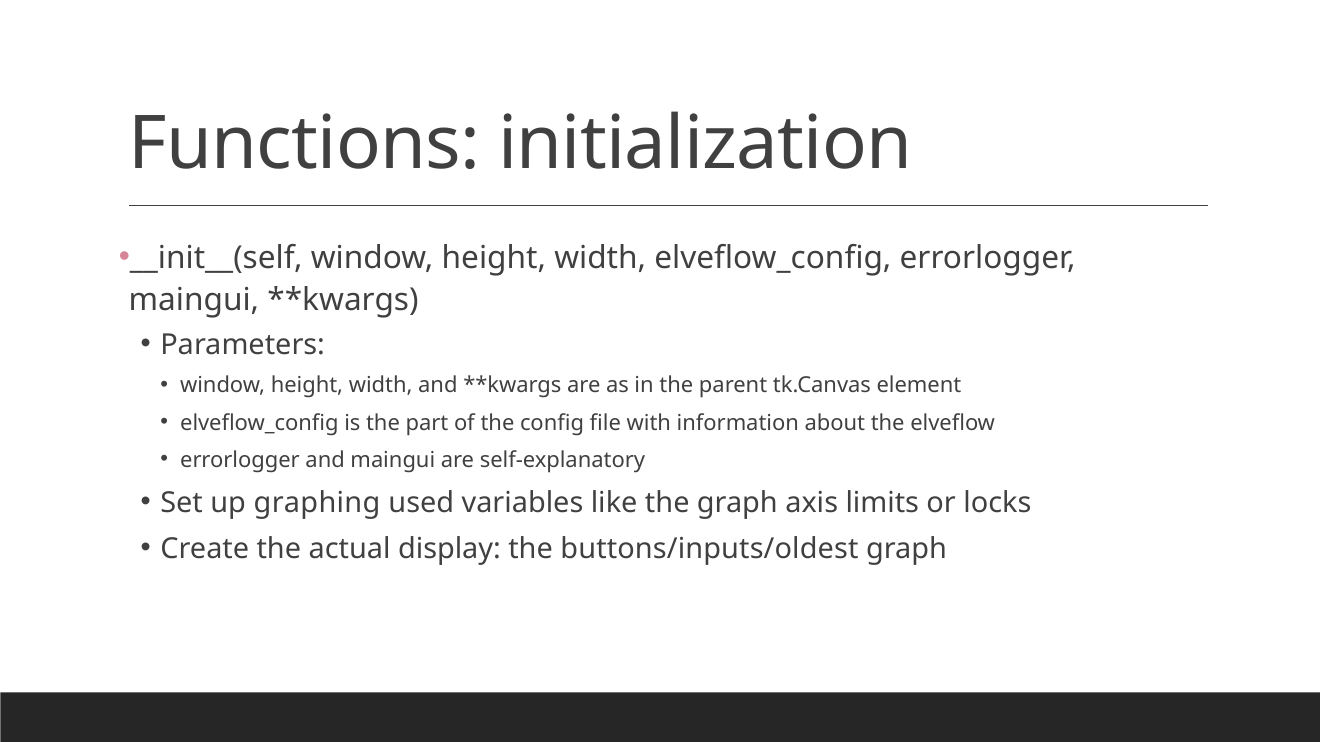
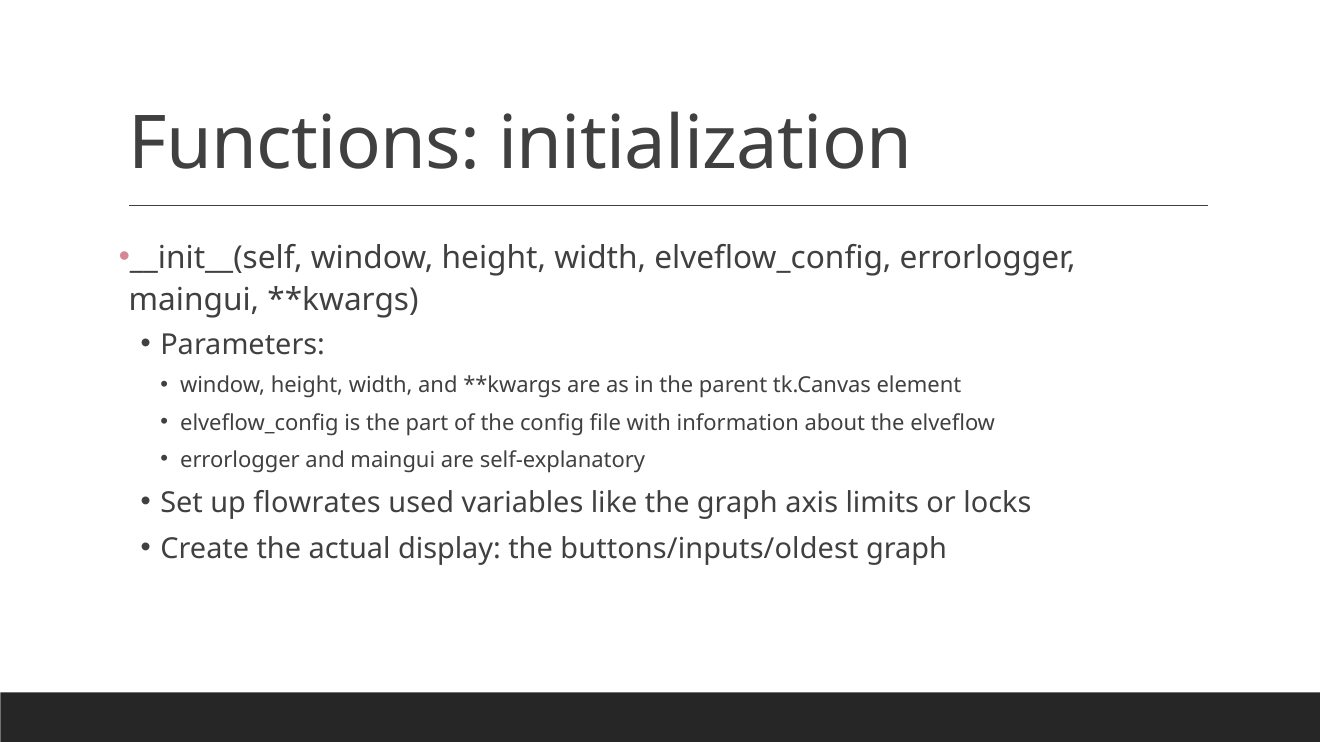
graphing: graphing -> flowrates
